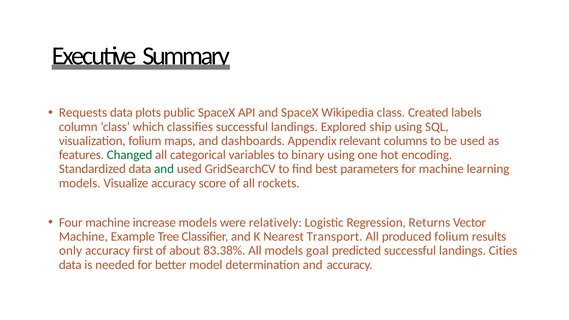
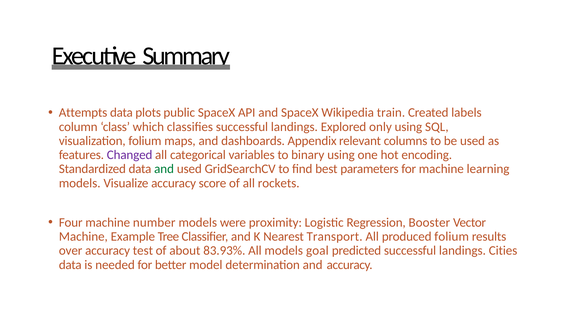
Requests: Requests -> Attempts
Wikipedia class: class -> train
ship: ship -> only
Changed colour: green -> purple
increase: increase -> number
relatively: relatively -> proximity
Returns: Returns -> Booster
only: only -> over
first: first -> test
83.38%: 83.38% -> 83.93%
